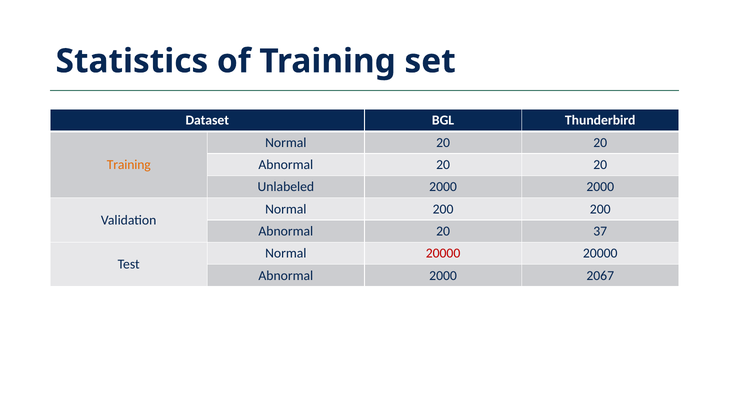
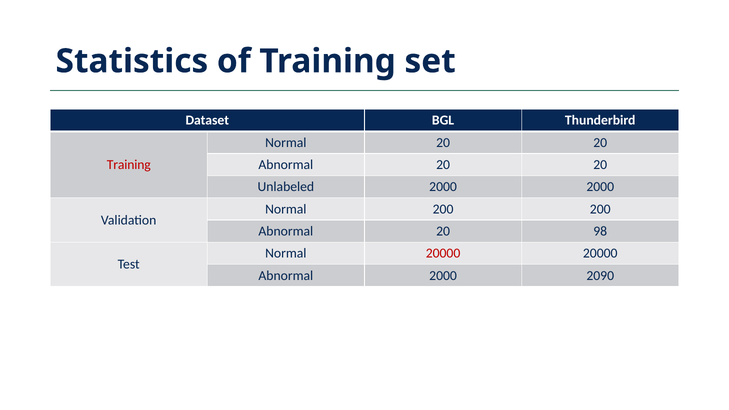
Training at (129, 165) colour: orange -> red
37: 37 -> 98
2067: 2067 -> 2090
